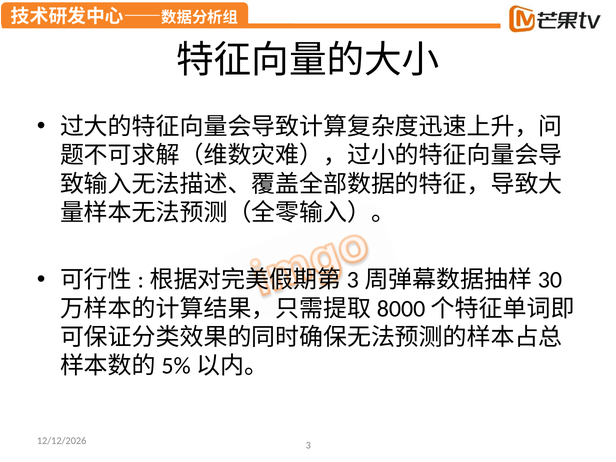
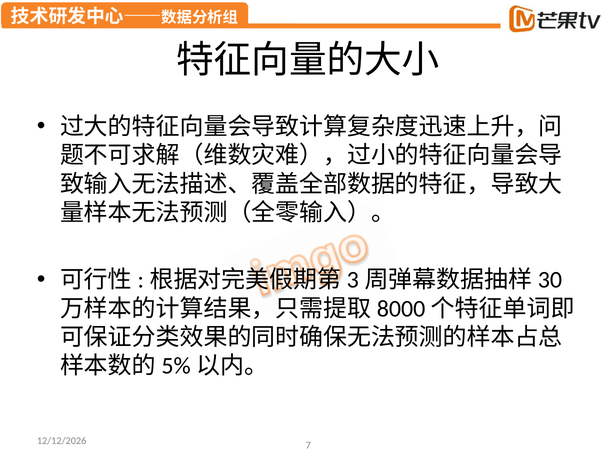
3: 3 -> 7
